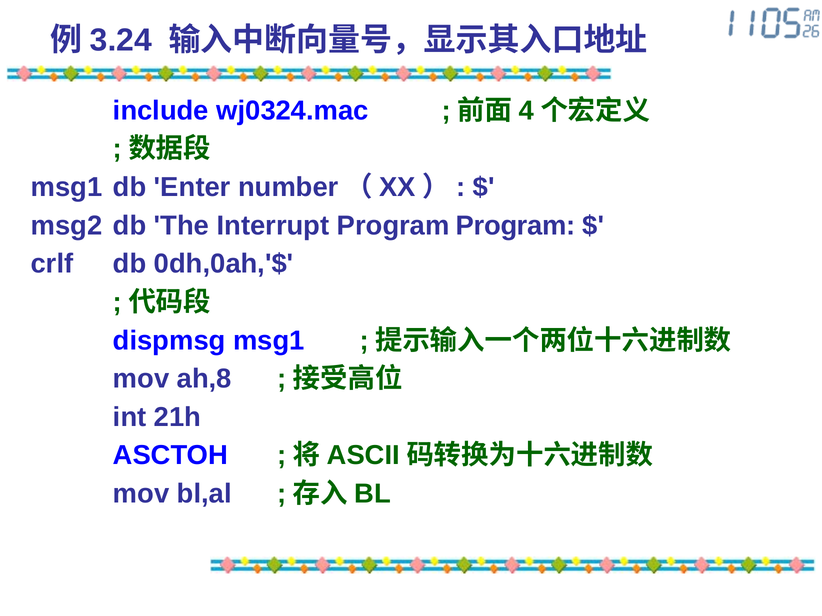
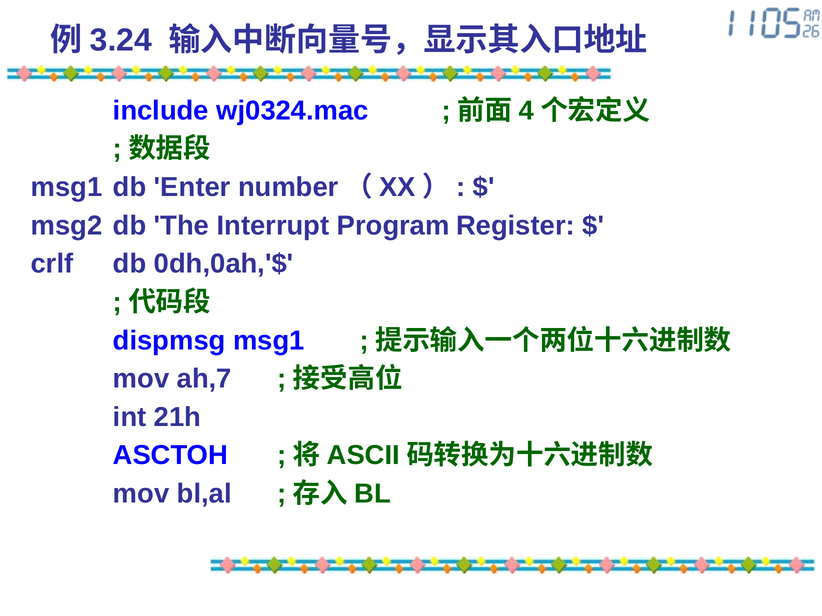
Program Program: Program -> Register
ah,8: ah,8 -> ah,7
